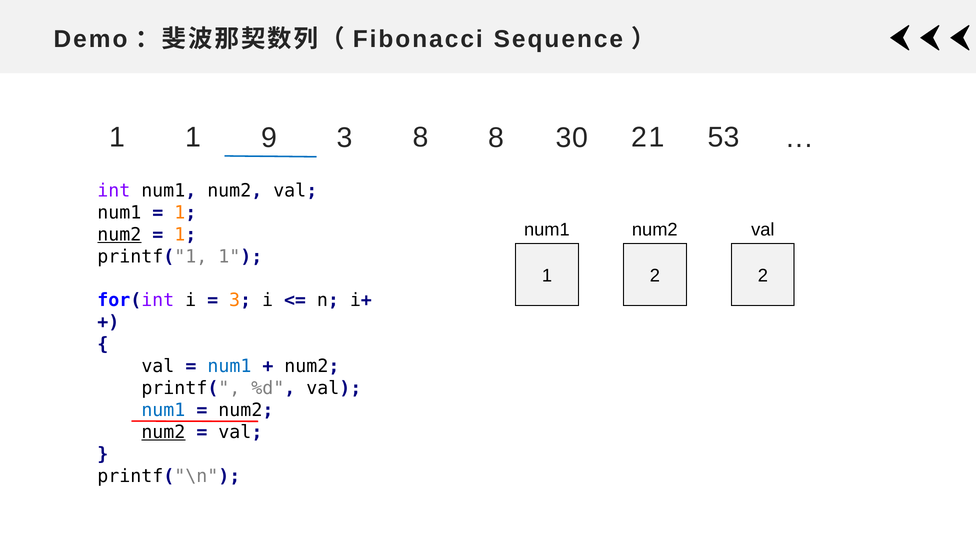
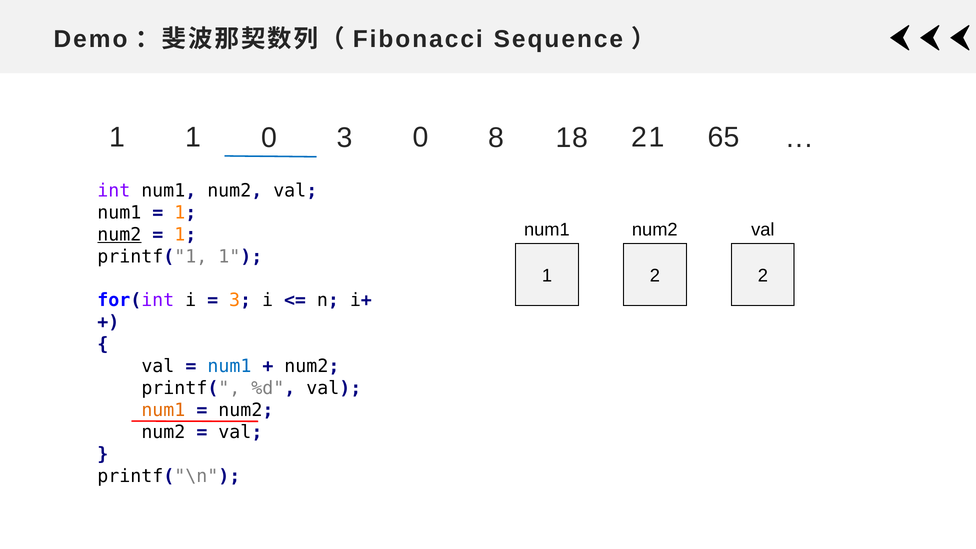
1 9: 9 -> 0
3 8: 8 -> 0
30: 30 -> 18
53: 53 -> 65
num1 at (163, 410) colour: blue -> orange
num2 at (163, 432) underline: present -> none
